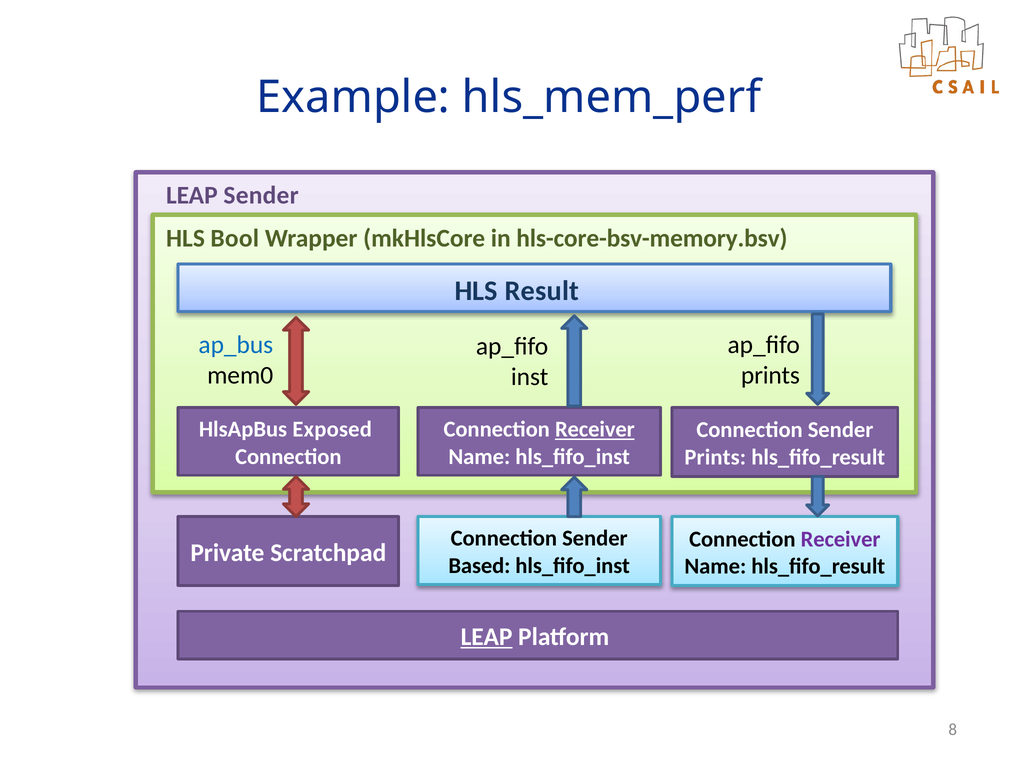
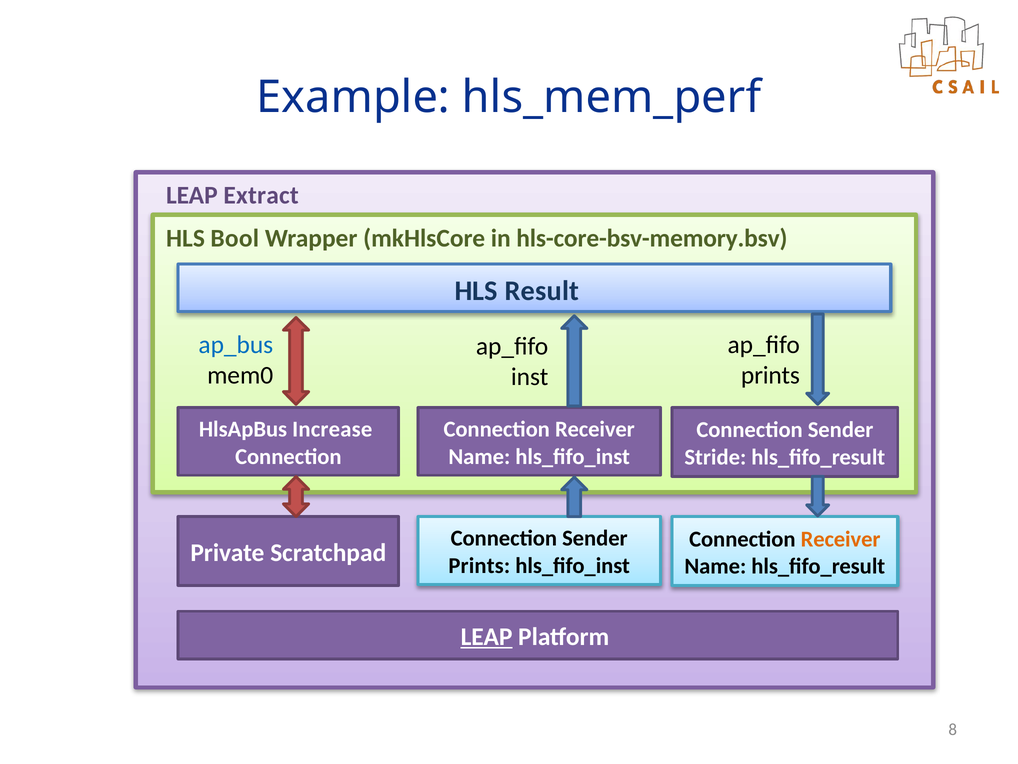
LEAP Sender: Sender -> Extract
Exposed: Exposed -> Increase
Receiver at (595, 429) underline: present -> none
Prints at (715, 457): Prints -> Stride
Receiver at (841, 539) colour: purple -> orange
Based at (479, 565): Based -> Prints
